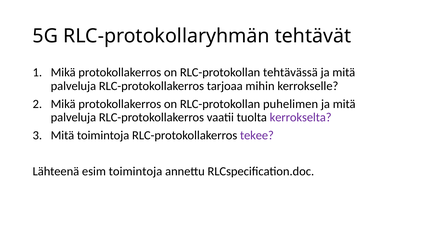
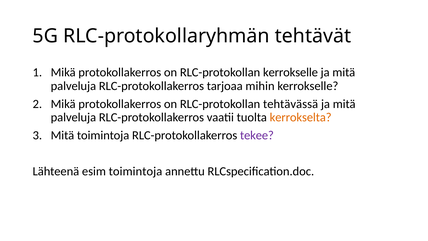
RLC-protokollan tehtävässä: tehtävässä -> kerrokselle
puhelimen: puhelimen -> tehtävässä
kerrokselta colour: purple -> orange
